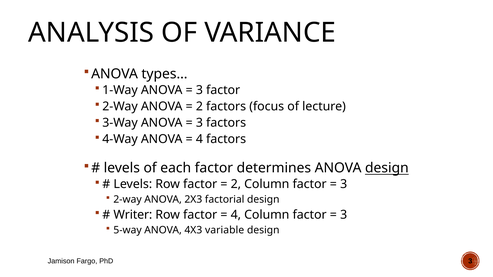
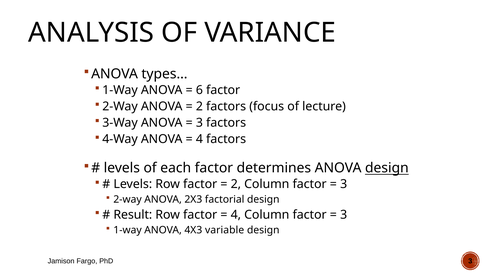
3 at (199, 90): 3 -> 6
Writer: Writer -> Result
5-way at (128, 230): 5-way -> 1-way
